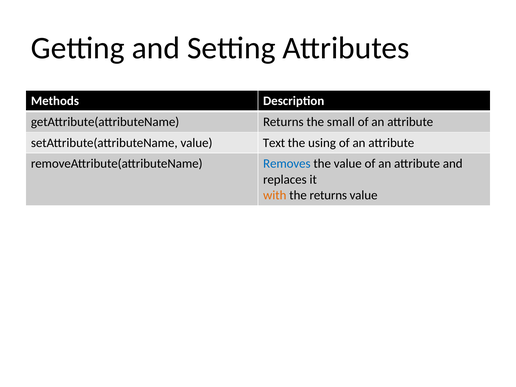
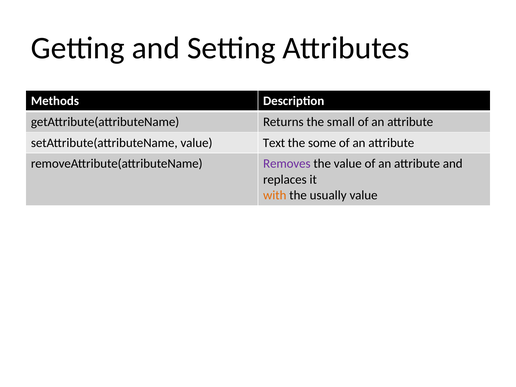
using: using -> some
Removes colour: blue -> purple
the returns: returns -> usually
